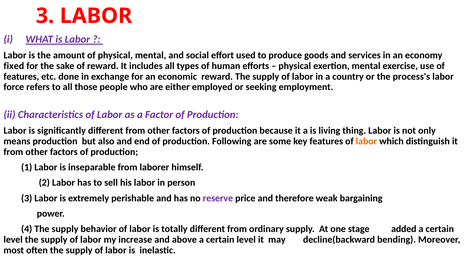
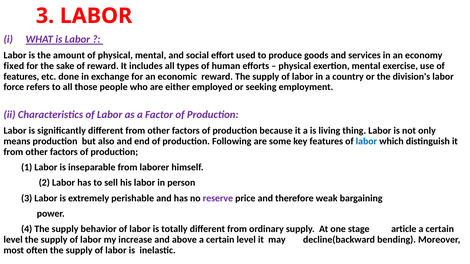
process's: process's -> division's
labor at (366, 141) colour: orange -> blue
added: added -> article
